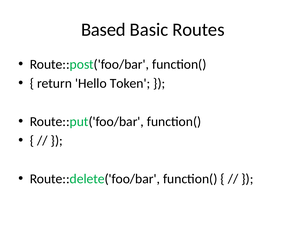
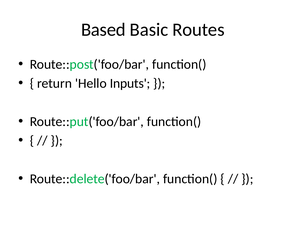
Token: Token -> Inputs
